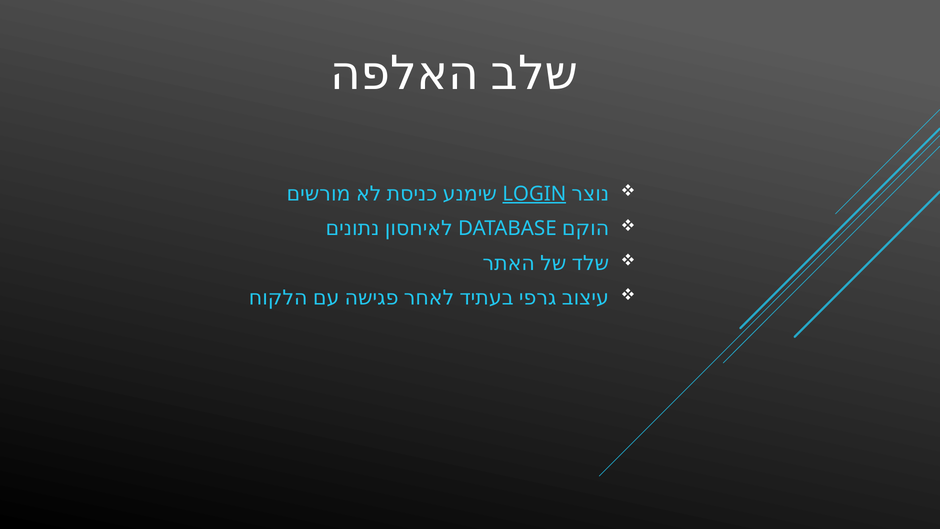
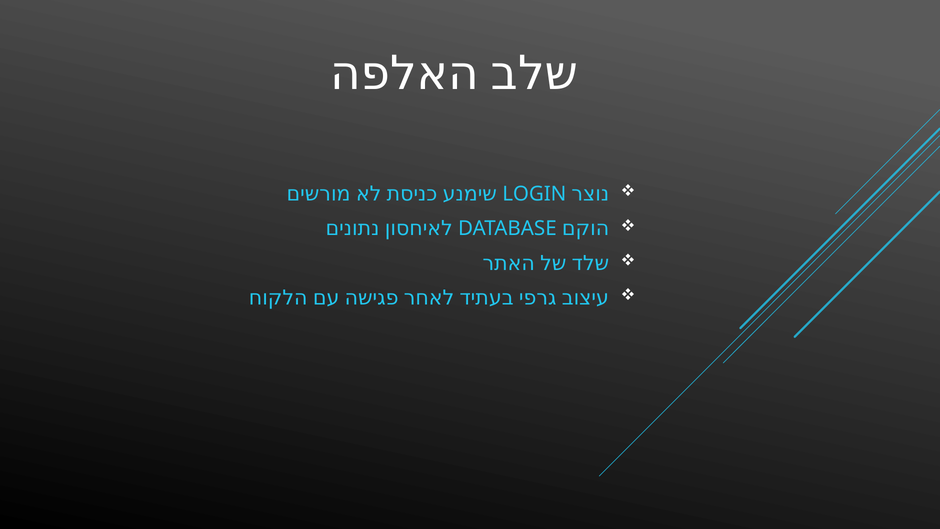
LOGIN underline: present -> none
